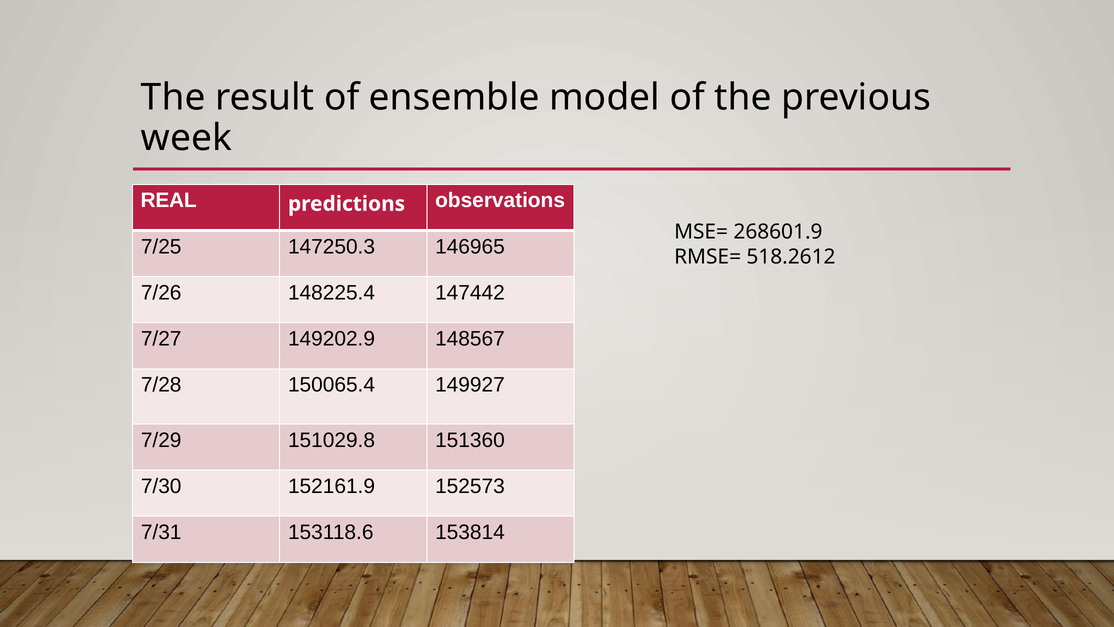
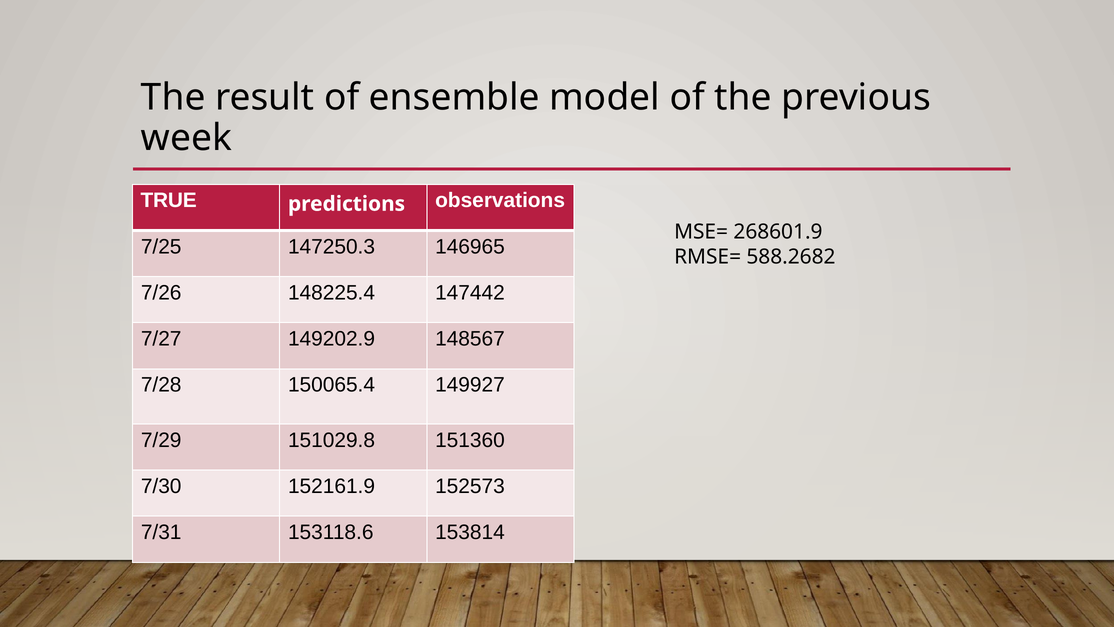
REAL: REAL -> TRUE
518.2612: 518.2612 -> 588.2682
